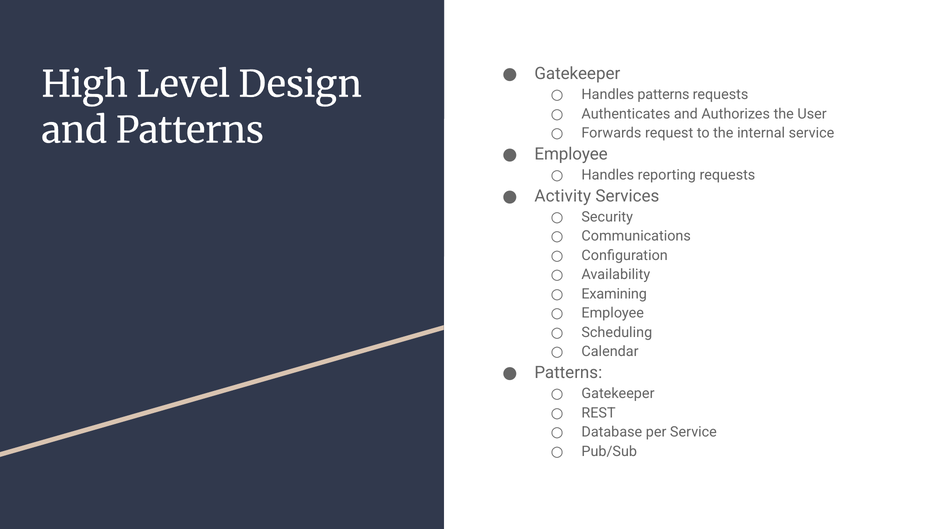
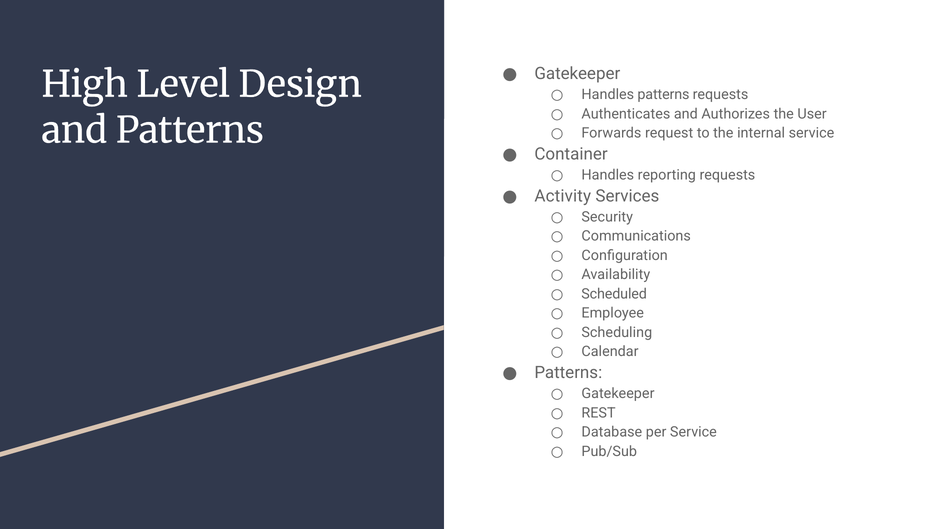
Employee at (571, 154): Employee -> Container
Examining: Examining -> Scheduled
